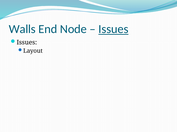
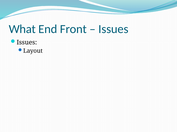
Walls: Walls -> What
Node: Node -> Front
Issues at (113, 29) underline: present -> none
